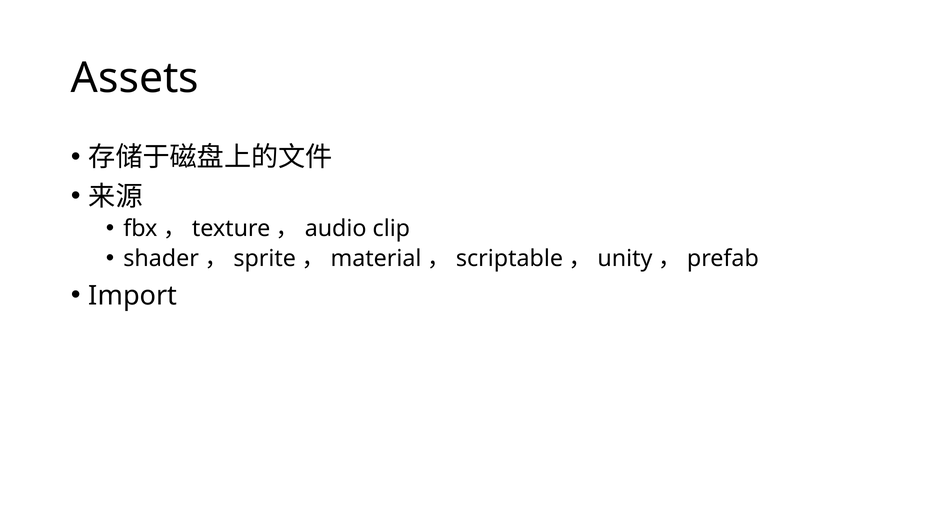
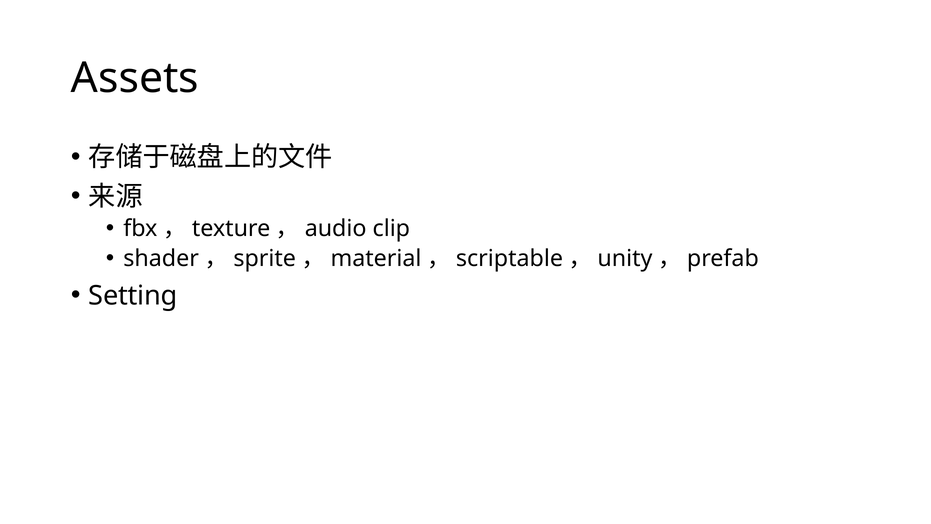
Import: Import -> Setting
